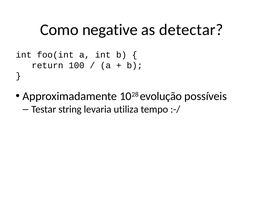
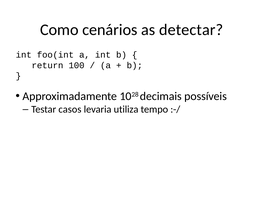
negative: negative -> cenários
evolução: evolução -> decimais
string: string -> casos
